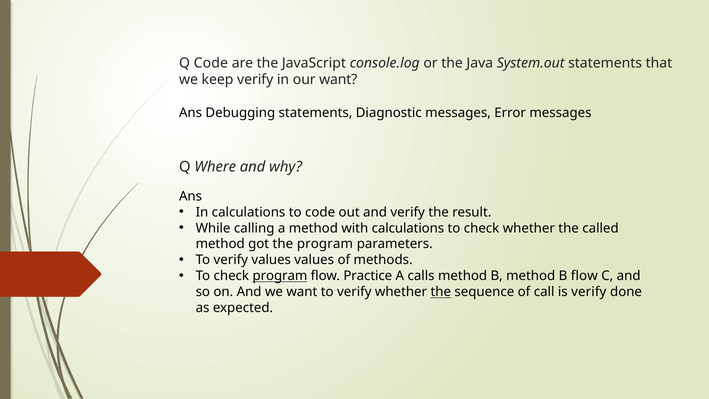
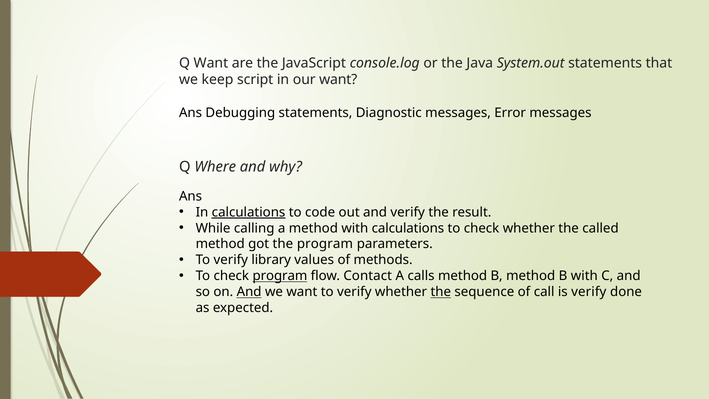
Q Code: Code -> Want
keep verify: verify -> script
calculations at (249, 212) underline: none -> present
verify values: values -> library
Practice: Practice -> Contact
B flow: flow -> with
And at (249, 292) underline: none -> present
